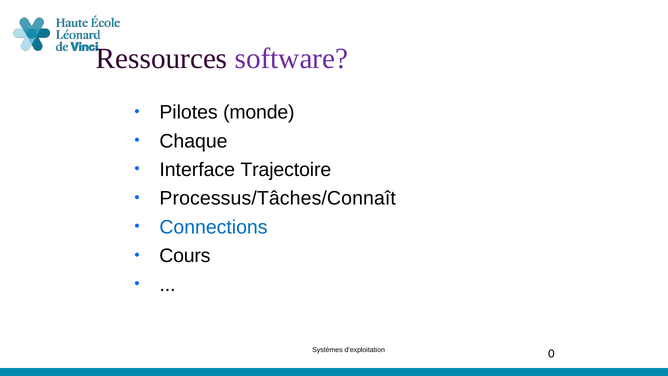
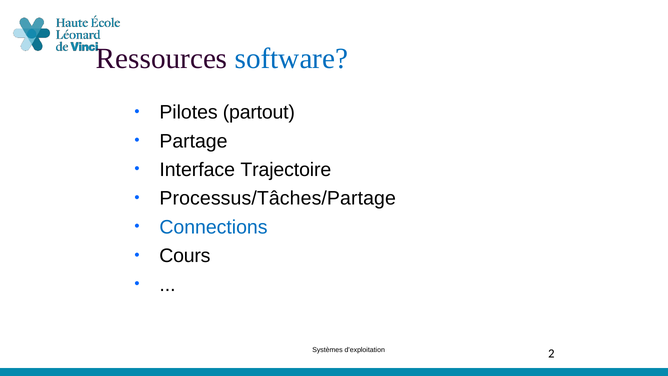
software colour: purple -> blue
monde: monde -> partout
Chaque: Chaque -> Partage
Processus/Tâches/Connaît: Processus/Tâches/Connaît -> Processus/Tâches/Partage
0: 0 -> 2
